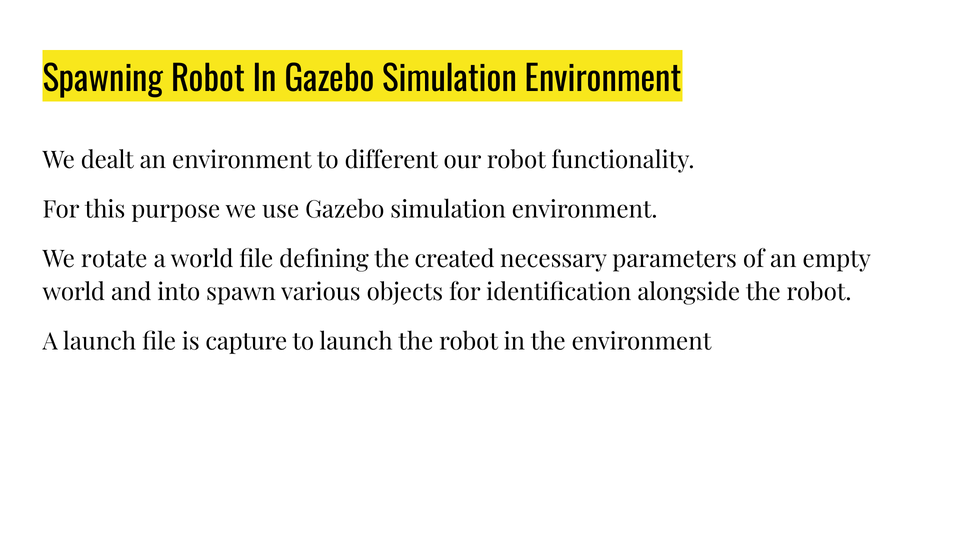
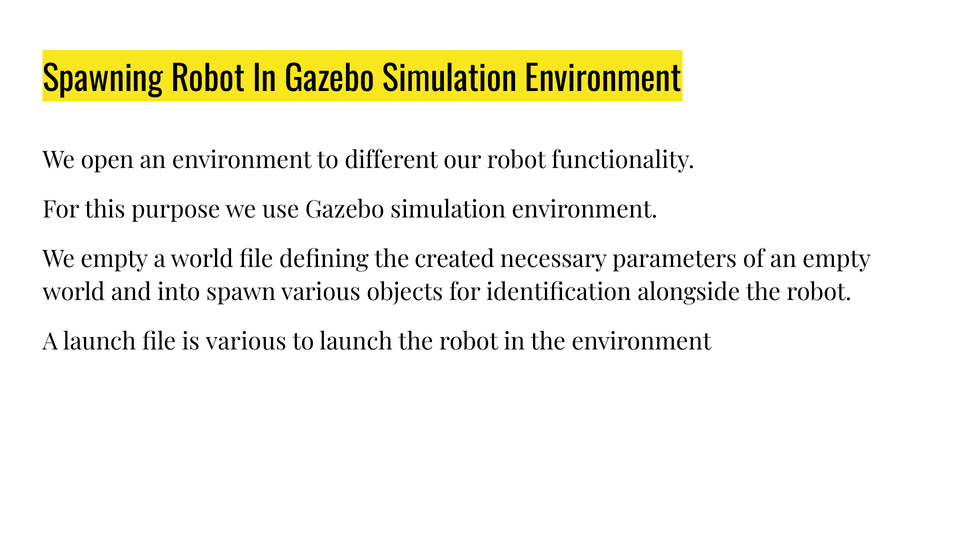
dealt: dealt -> open
We rotate: rotate -> empty
is capture: capture -> various
